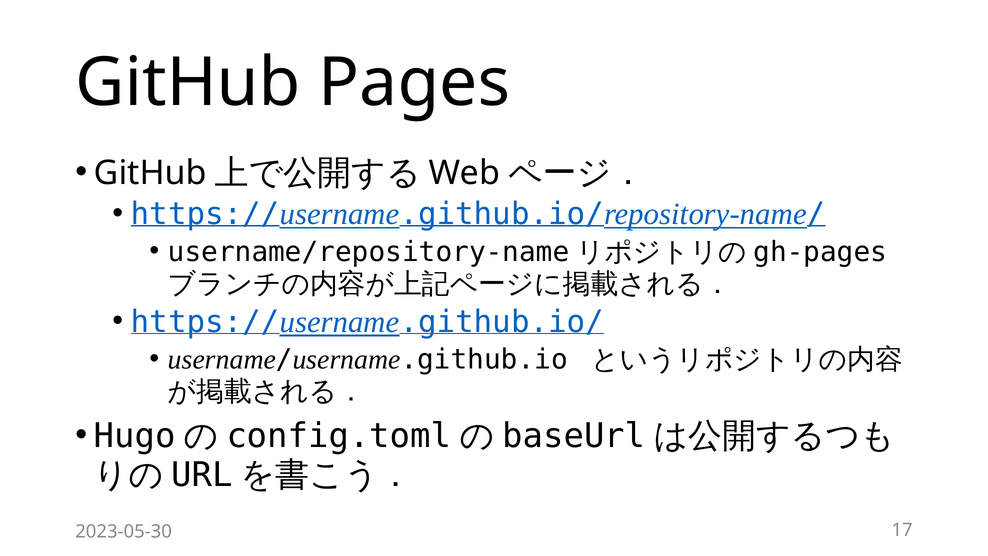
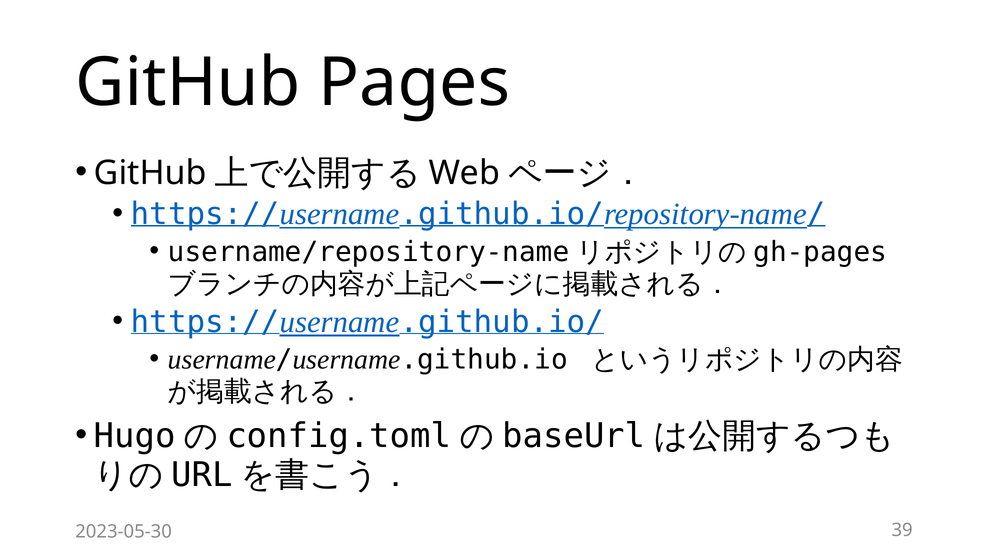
17: 17 -> 39
